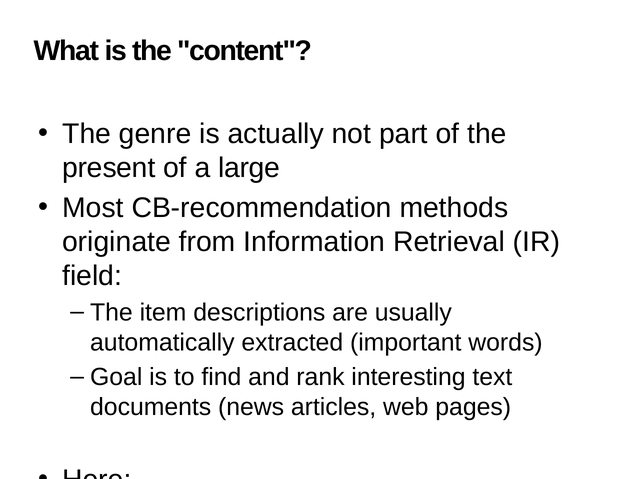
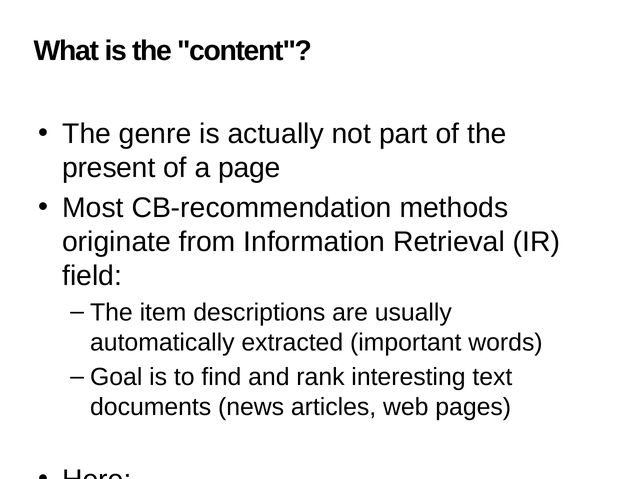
large: large -> page
